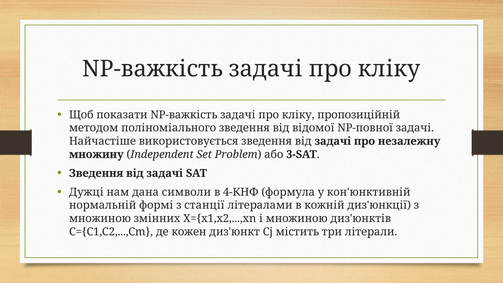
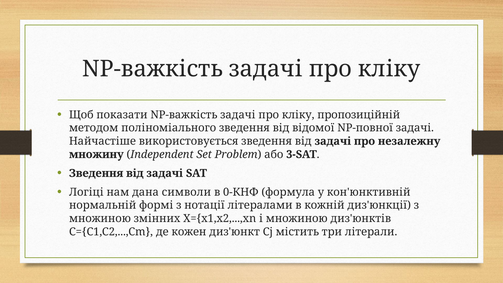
Дужці: Дужці -> Логіці
4-КНФ: 4-КНФ -> 0-КНФ
станції: станції -> нотації
